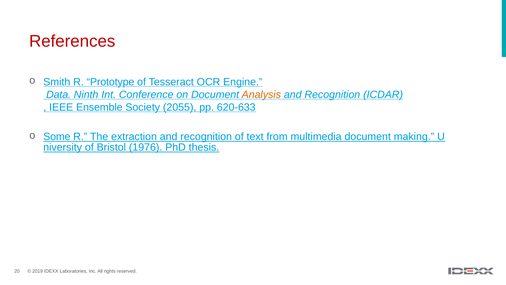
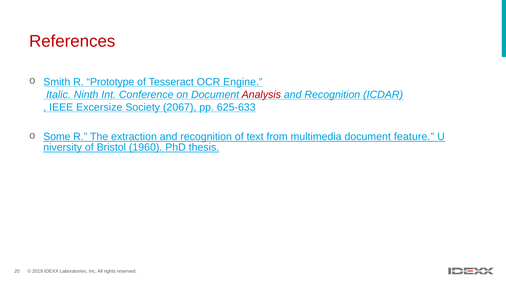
Data: Data -> Italic
Analysis colour: orange -> red
Ensemble: Ensemble -> Excersize
2055: 2055 -> 2067
620-633: 620-633 -> 625-633
making: making -> feature
1976: 1976 -> 1960
